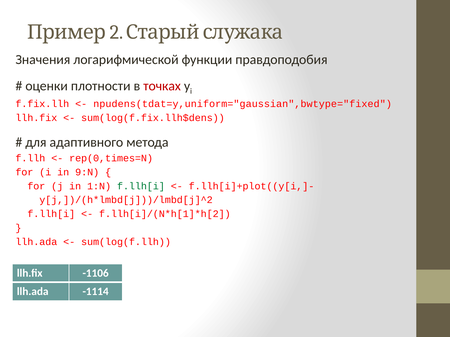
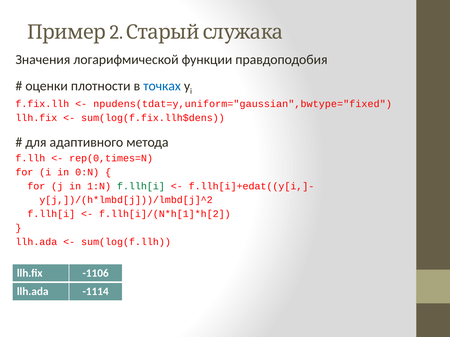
точках colour: red -> blue
9:N: 9:N -> 0:N
f.llh[i]+plot((y[i,]-: f.llh[i]+plot((y[i,]- -> f.llh[i]+edat((y[i,]-
